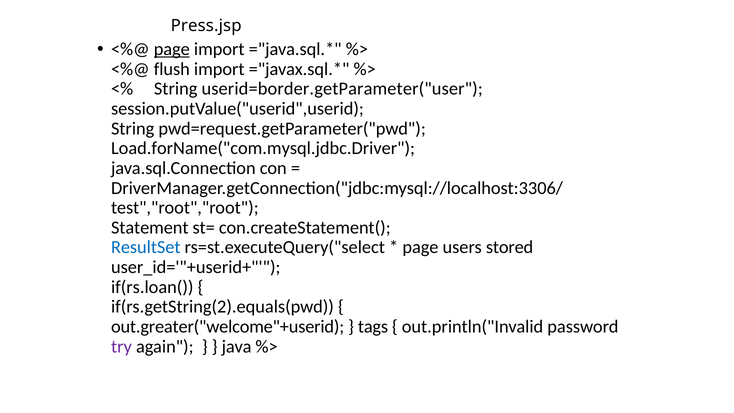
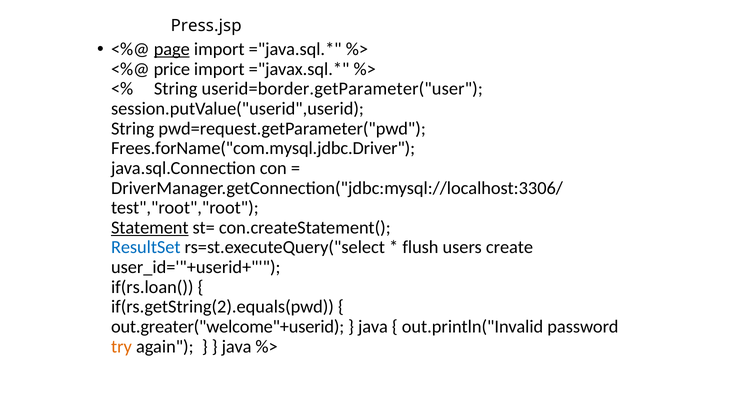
flush: flush -> price
Load.forName("com.mysql.jdbc.Driver: Load.forName("com.mysql.jdbc.Driver -> Frees.forName("com.mysql.jdbc.Driver
Statement underline: none -> present
page at (420, 247): page -> flush
stored: stored -> create
tags at (373, 327): tags -> java
try colour: purple -> orange
